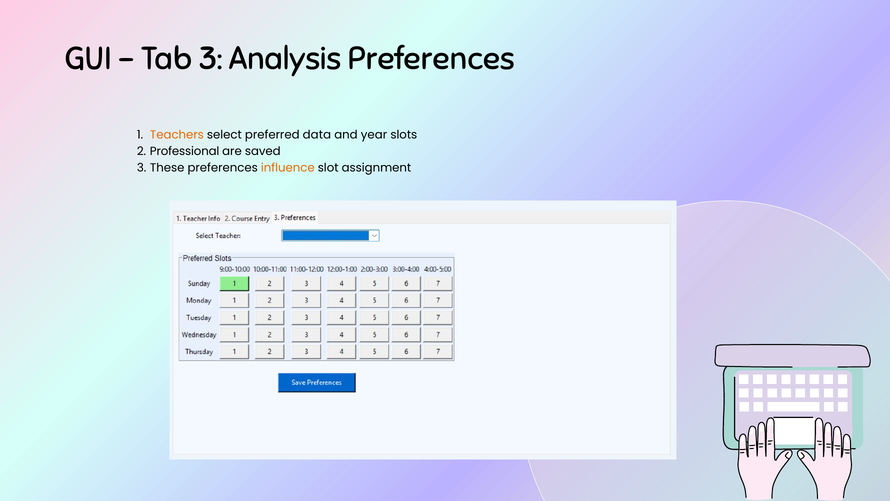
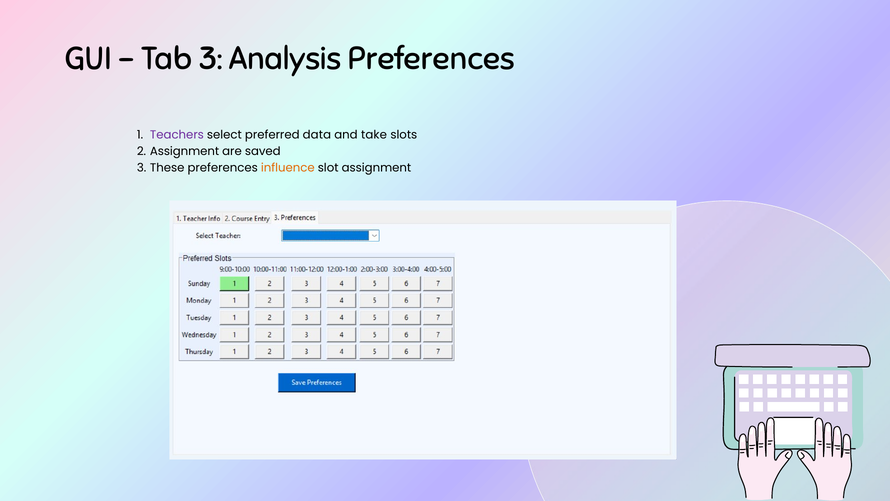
Teachers colour: orange -> purple
year: year -> take
Professional at (185, 151): Professional -> Assignment
